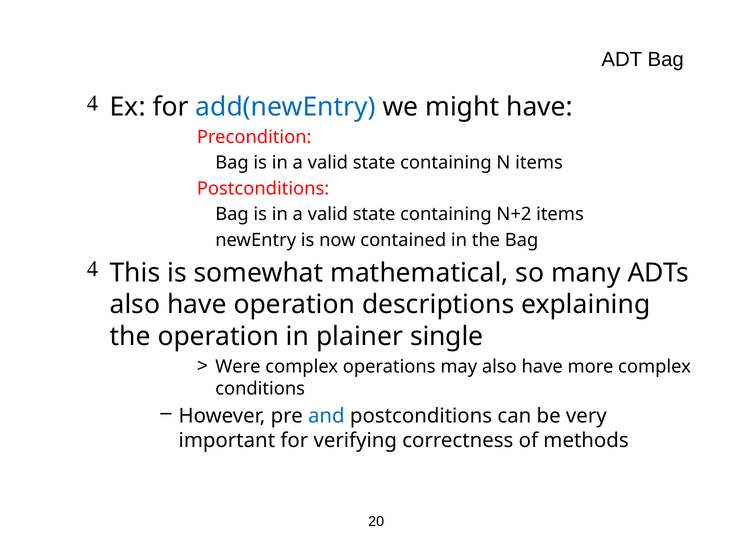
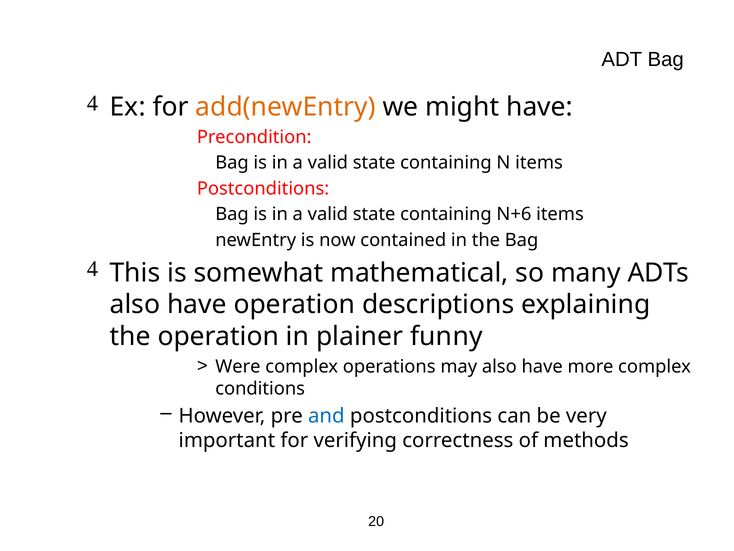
add(newEntry colour: blue -> orange
N+2: N+2 -> N+6
single: single -> funny
